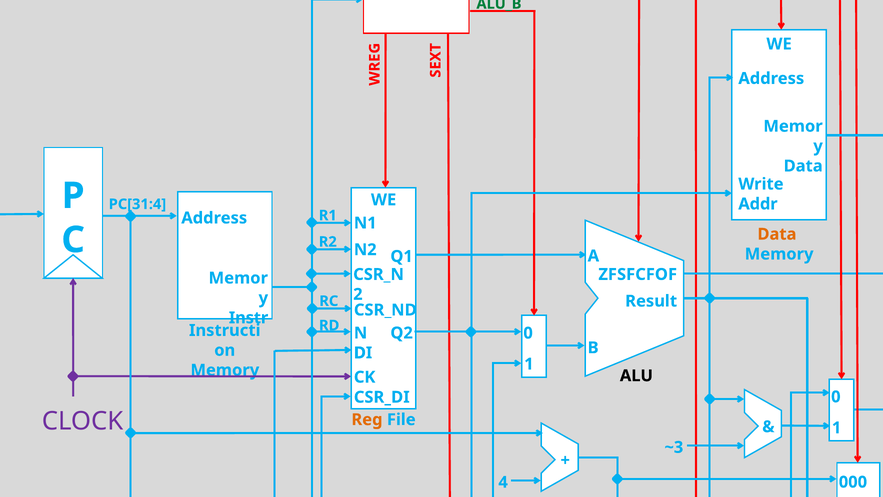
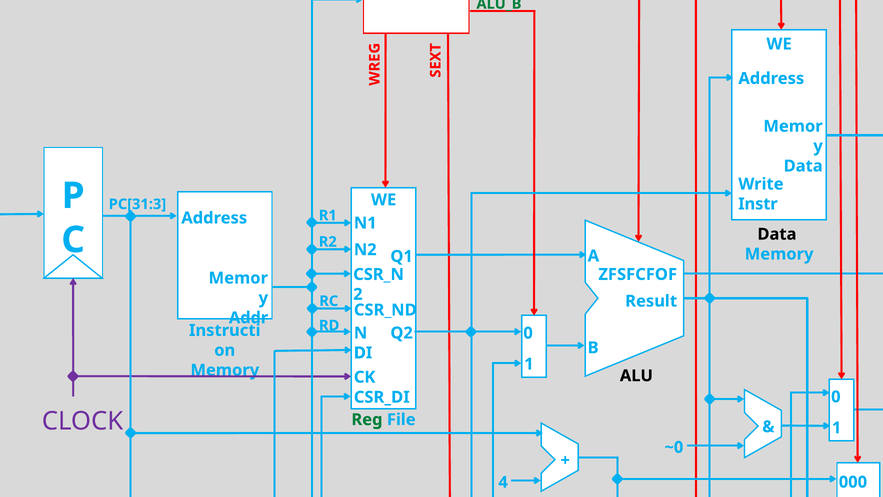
Addr: Addr -> Instr
PC[31:4: PC[31:4 -> PC[31:3
Data at (777, 234) colour: orange -> black
Instr: Instr -> Addr
Reg colour: orange -> green
~3: ~3 -> ~0
